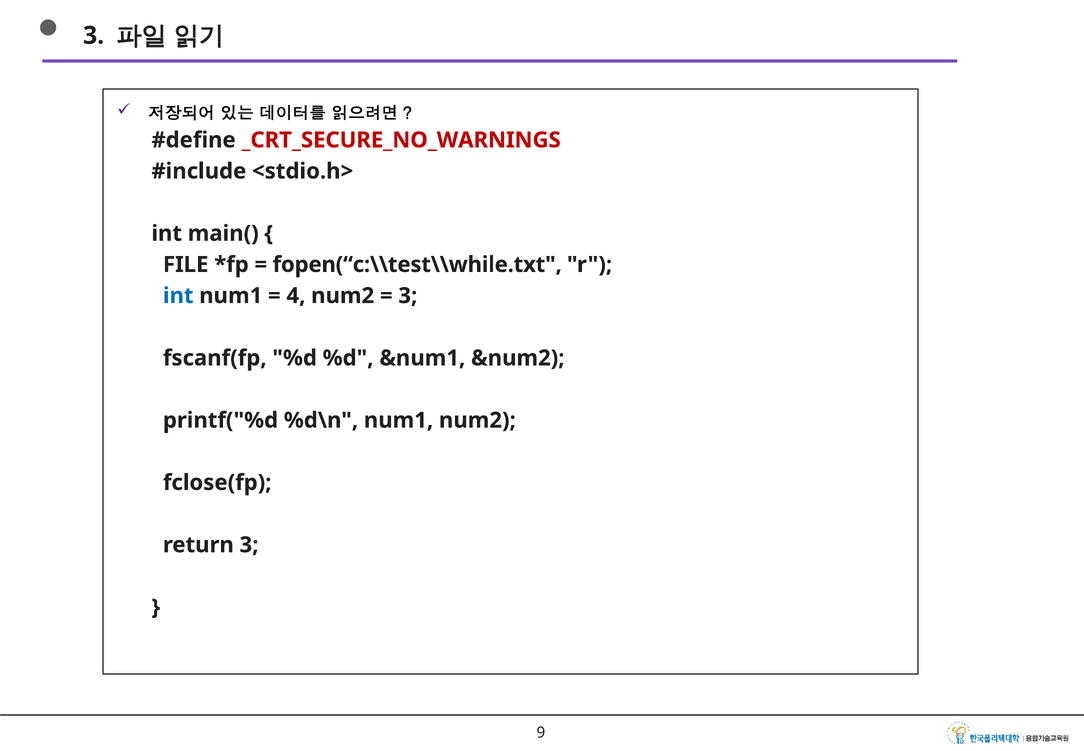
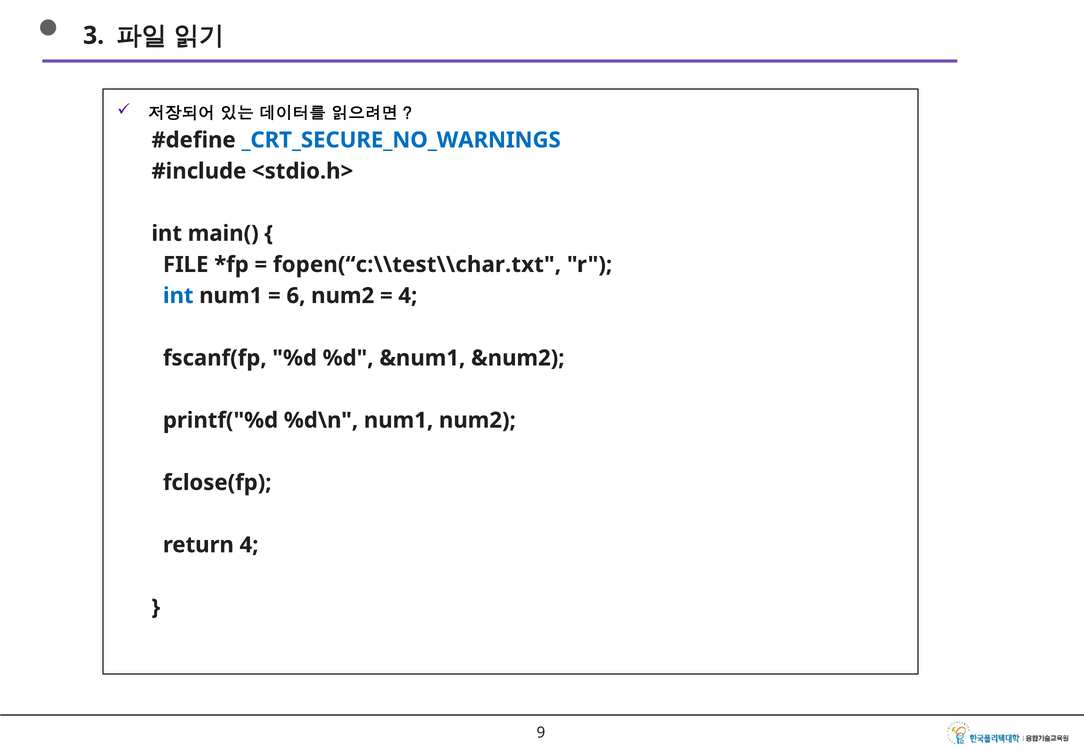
_CRT_SECURE_NO_WARNINGS colour: red -> blue
fopen(“c:\\test\\while.txt: fopen(“c:\\test\\while.txt -> fopen(“c:\\test\\char.txt
4: 4 -> 6
3 at (408, 296): 3 -> 4
return 3: 3 -> 4
